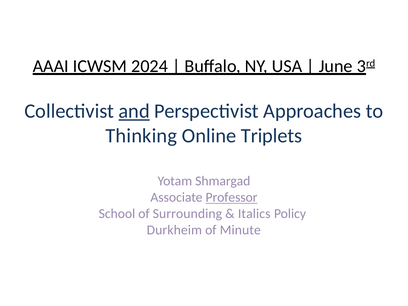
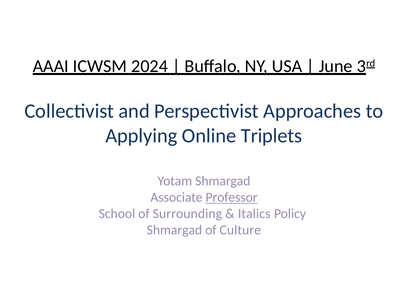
and underline: present -> none
Thinking: Thinking -> Applying
Durkheim at (174, 230): Durkheim -> Shmargad
Minute: Minute -> Culture
